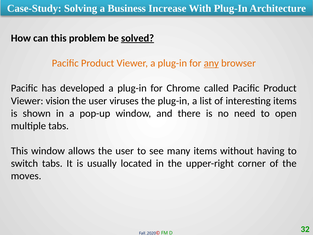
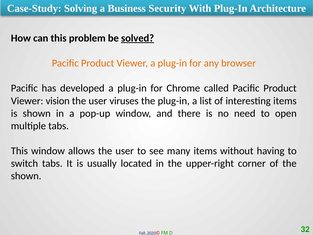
Increase: Increase -> Security
any underline: present -> none
moves at (26, 176): moves -> shown
